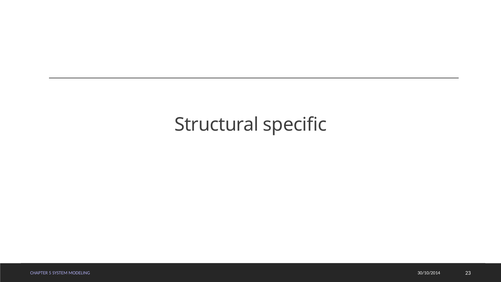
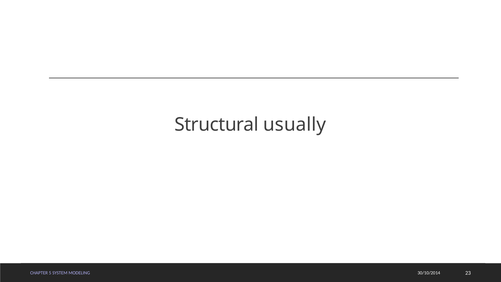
specific: specific -> usually
